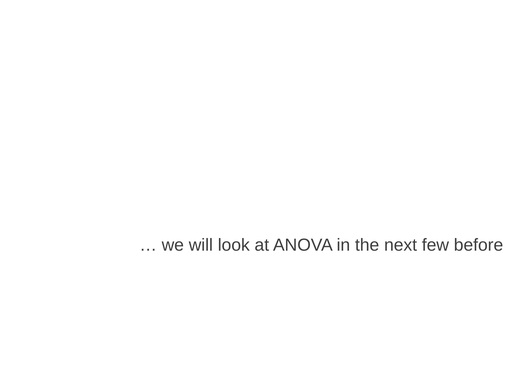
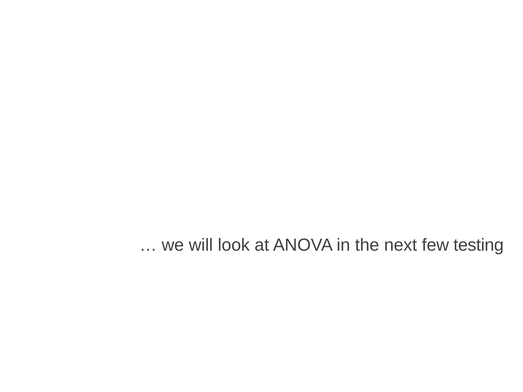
before: before -> testing
